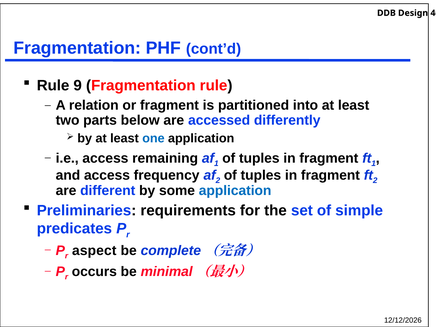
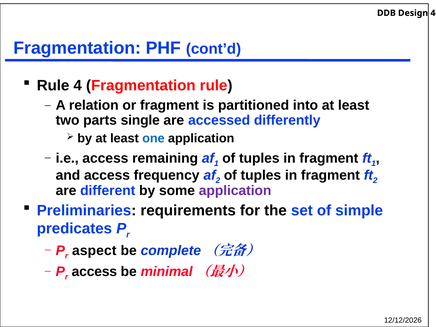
9: 9 -> 4
below: below -> single
application at (235, 190) colour: blue -> purple
occurs at (94, 271): occurs -> access
